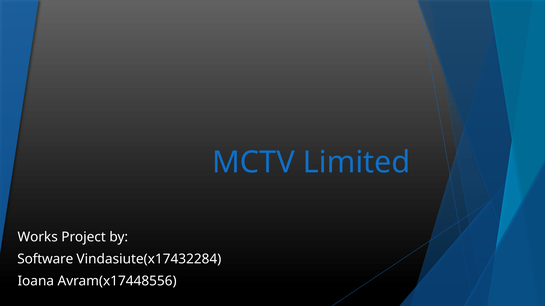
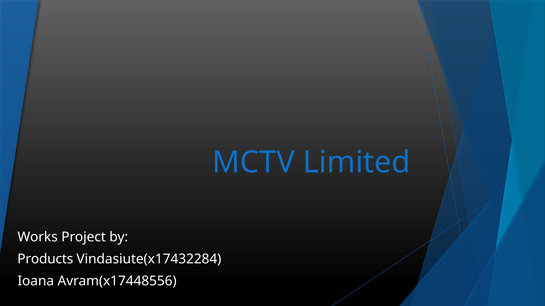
Software: Software -> Products
